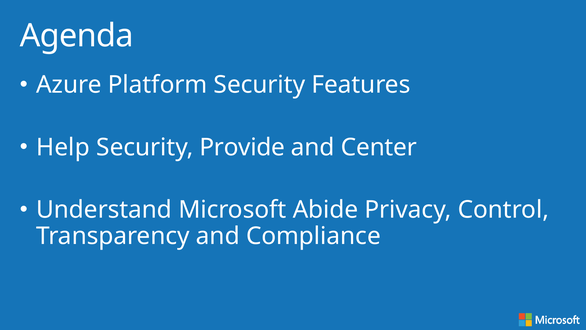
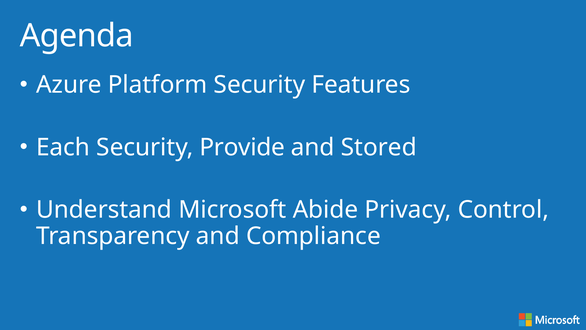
Help: Help -> Each
Center: Center -> Stored
